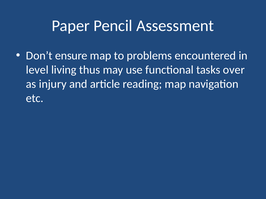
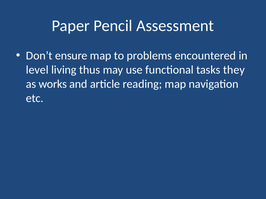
over: over -> they
injury: injury -> works
